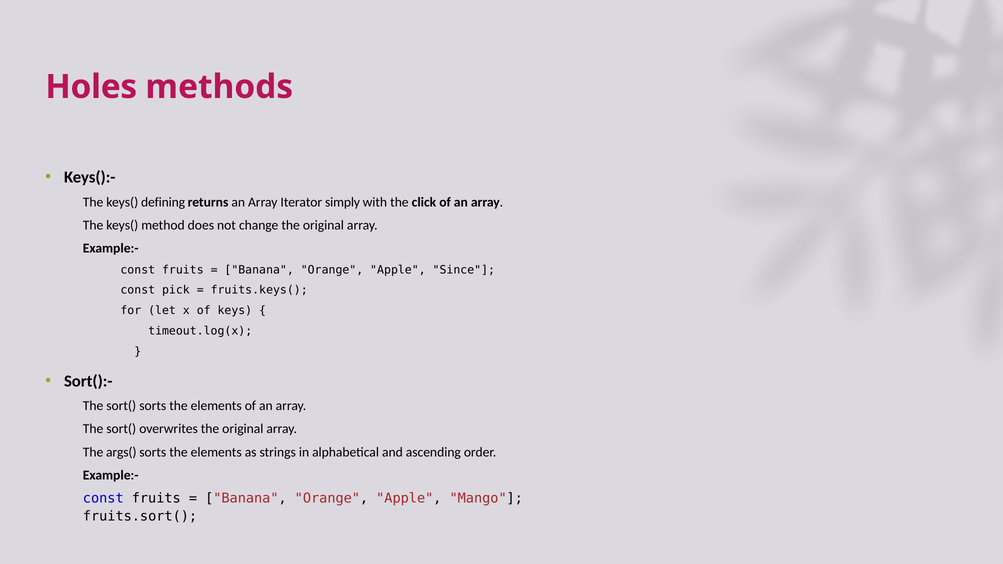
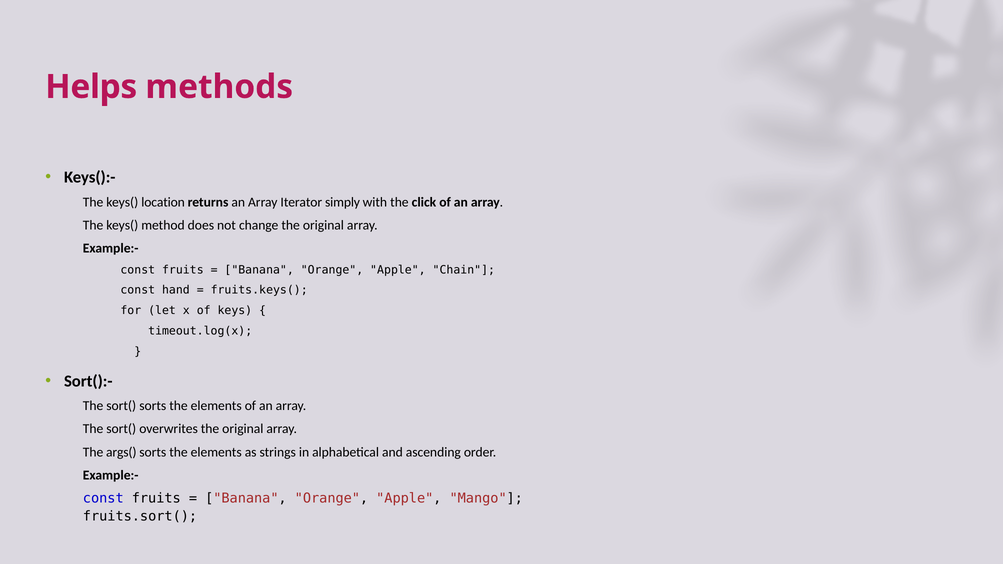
Holes: Holes -> Helps
defining: defining -> location
Since: Since -> Chain
pick: pick -> hand
